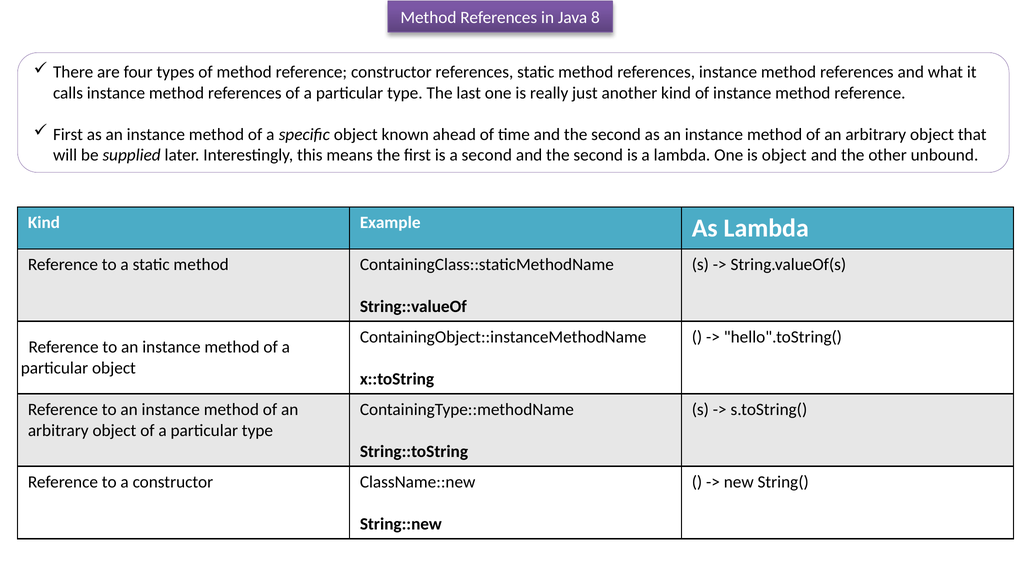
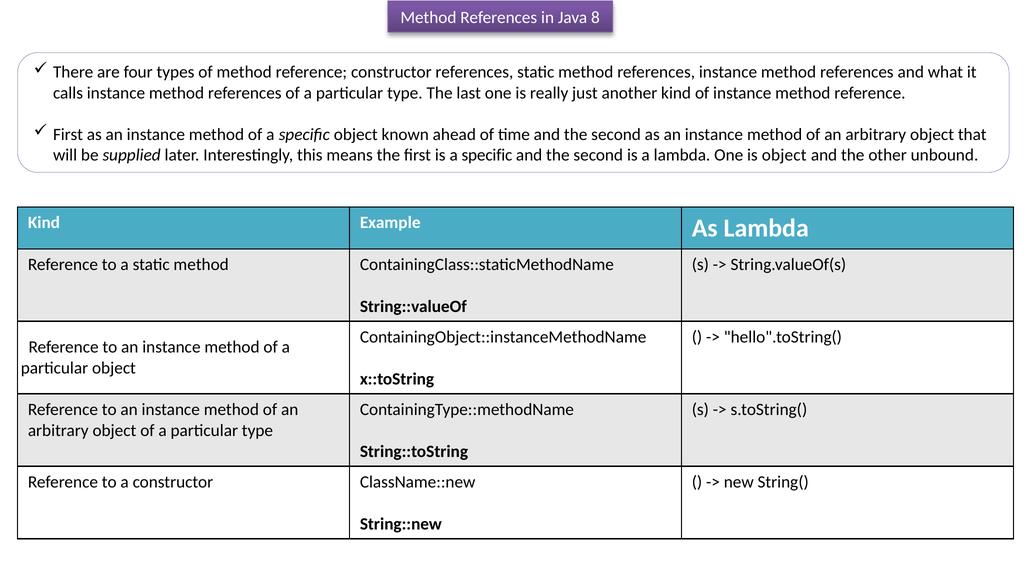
is a second: second -> specific
